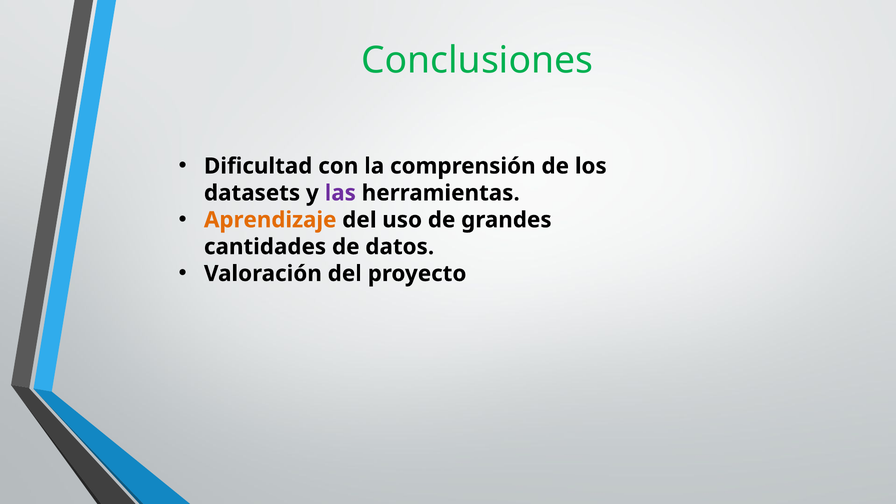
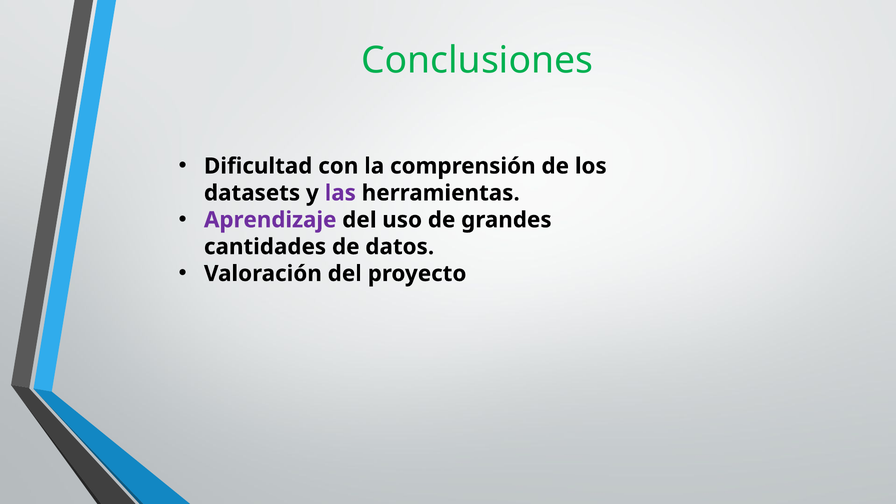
Aprendizaje colour: orange -> purple
